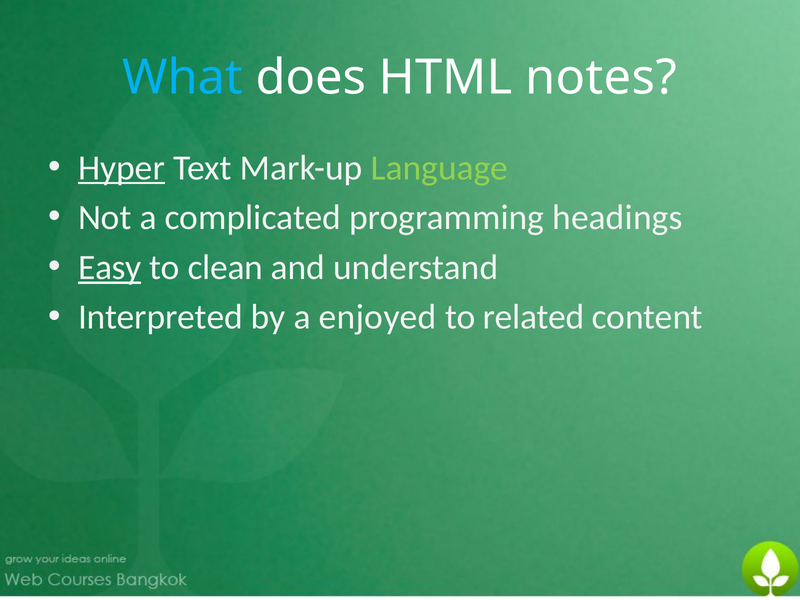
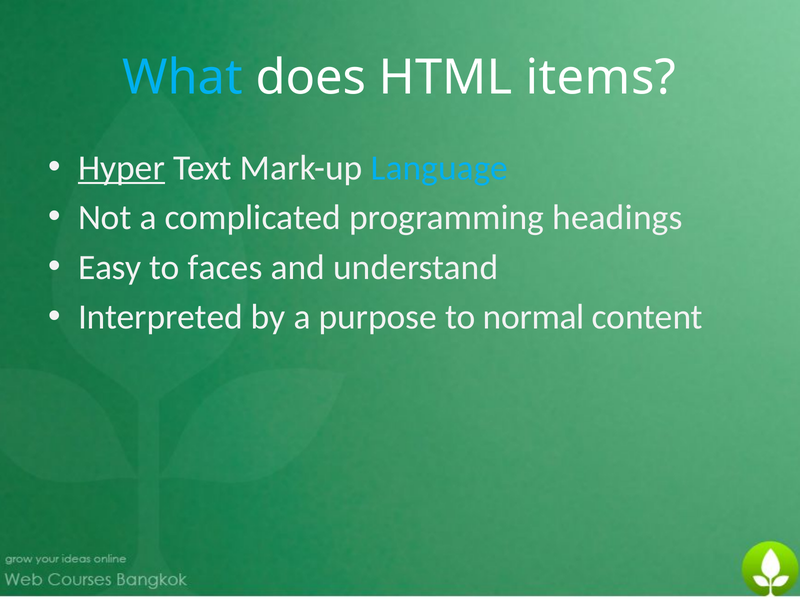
notes: notes -> items
Language colour: light green -> light blue
Easy underline: present -> none
clean: clean -> faces
enjoyed: enjoyed -> purpose
related: related -> normal
